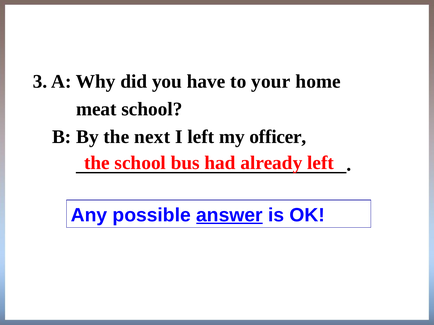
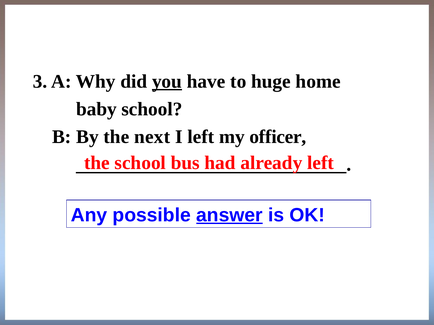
you underline: none -> present
your: your -> huge
meat: meat -> baby
